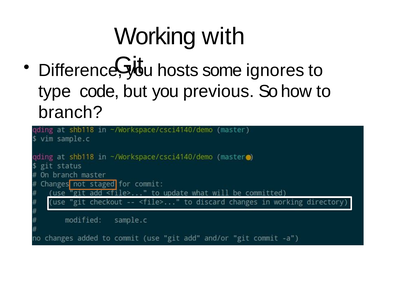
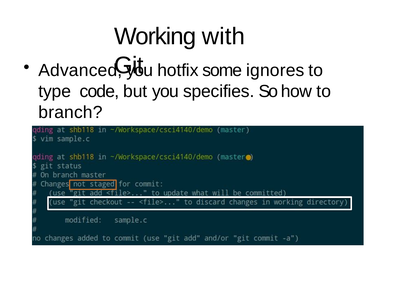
Difference: Difference -> Advanced
hosts: hosts -> hotfix
previous: previous -> specifies
